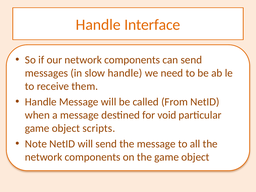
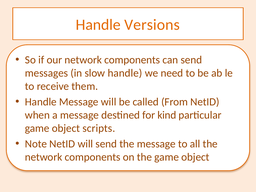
Interface: Interface -> Versions
void: void -> kind
